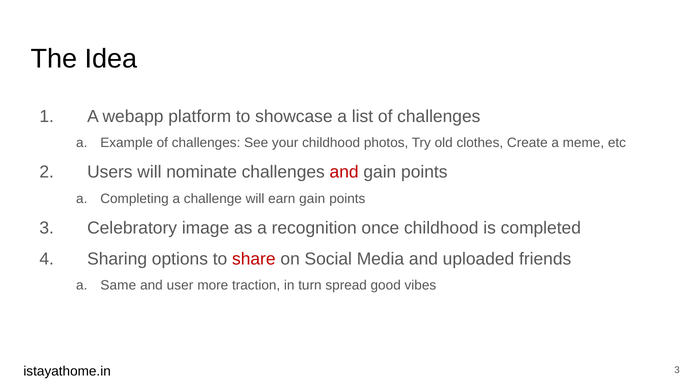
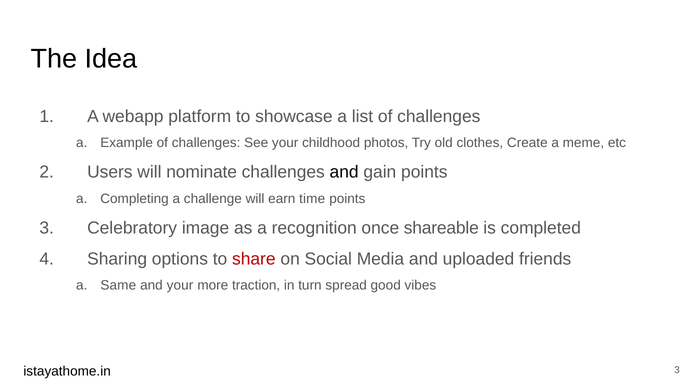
and at (344, 172) colour: red -> black
earn gain: gain -> time
once childhood: childhood -> shareable
and user: user -> your
